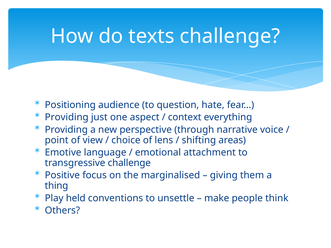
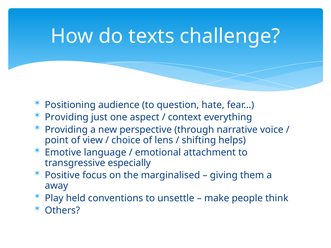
areas: areas -> helps
transgressive challenge: challenge -> especially
thing: thing -> away
